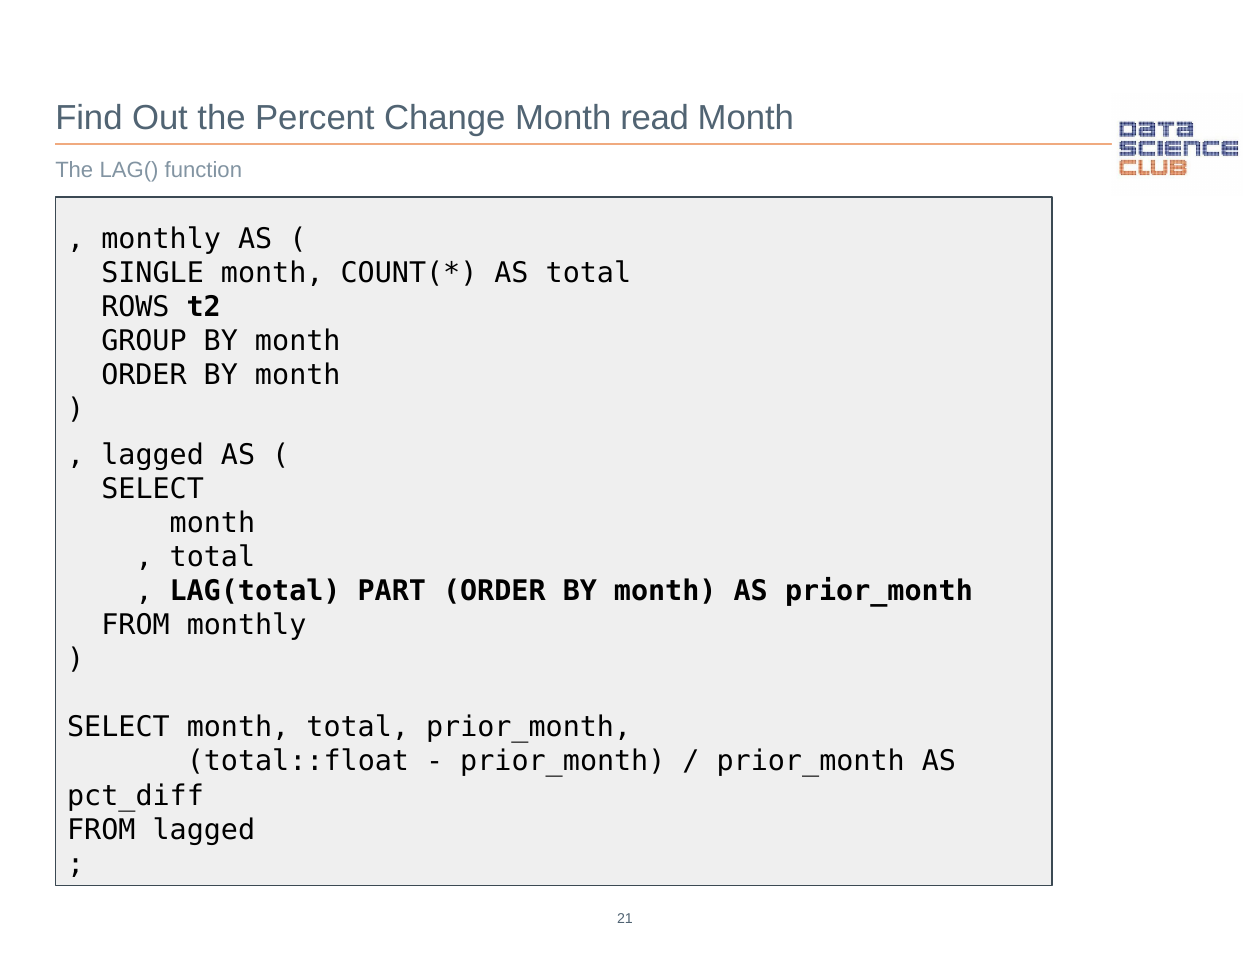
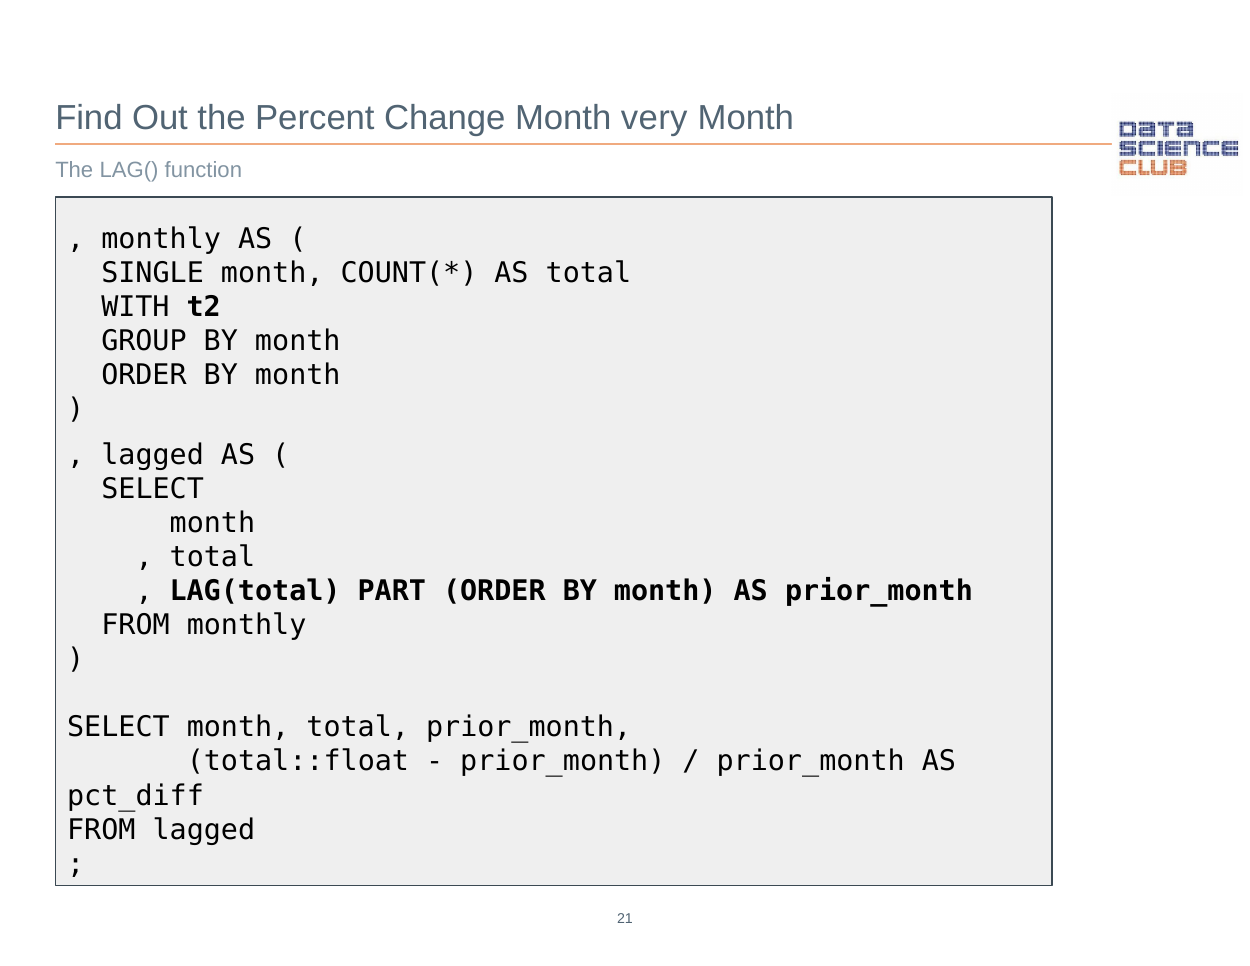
read: read -> very
ROWS: ROWS -> WITH
